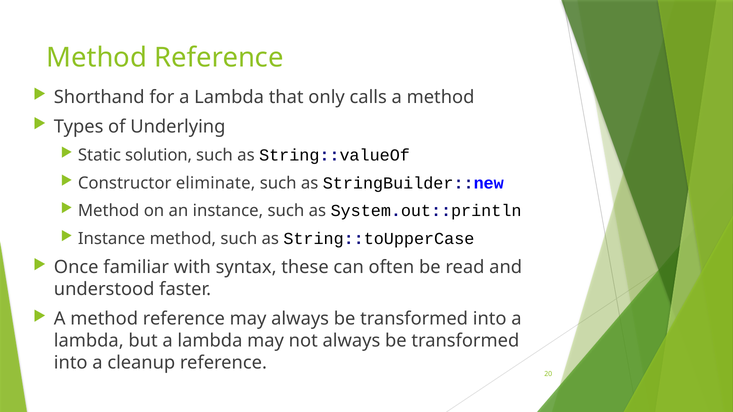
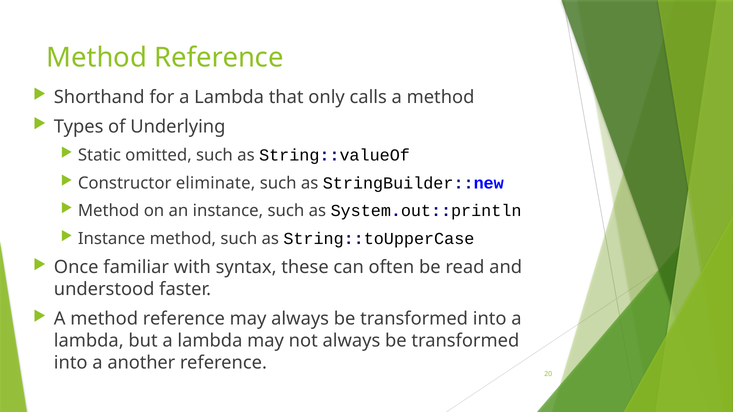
solution: solution -> omitted
cleanup: cleanup -> another
